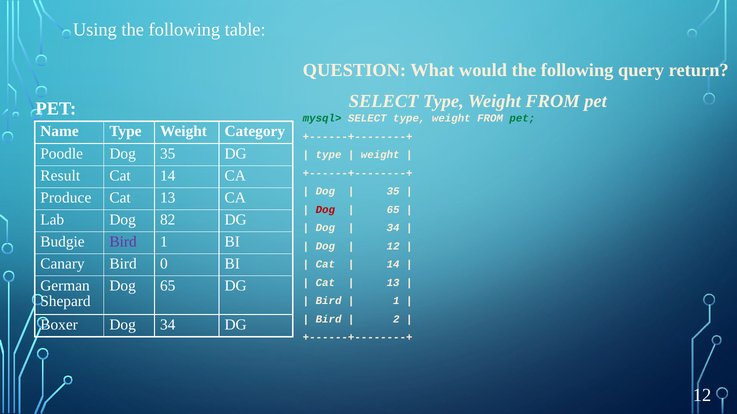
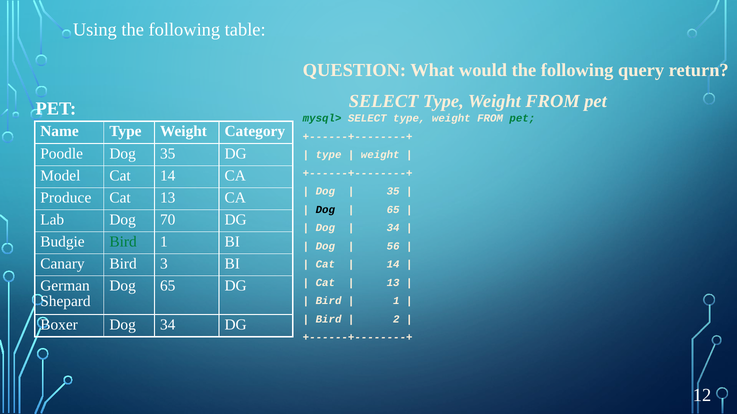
Result: Result -> Model
Dog at (325, 210) colour: red -> black
82: 82 -> 70
Bird at (123, 242) colour: purple -> green
12 at (393, 246): 12 -> 56
0: 0 -> 3
